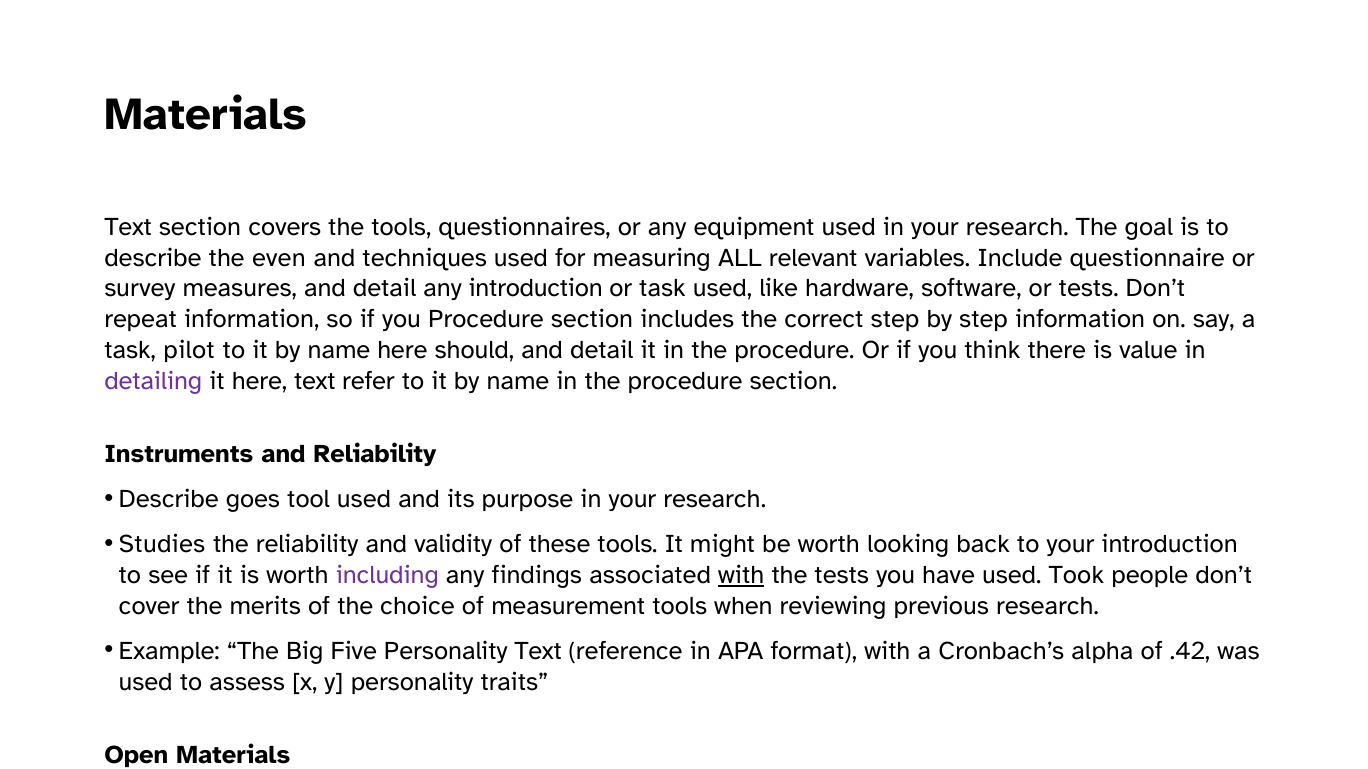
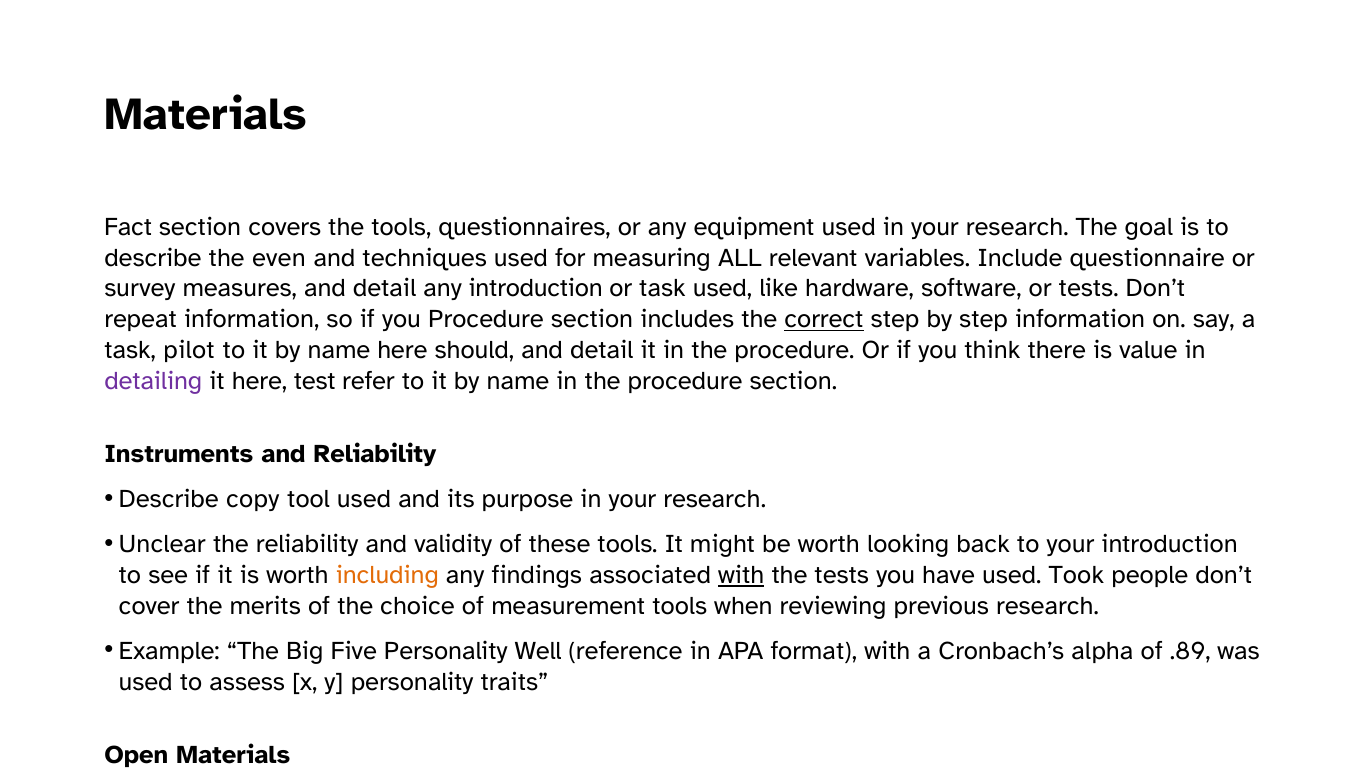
Text at (128, 227): Text -> Fact
correct underline: none -> present
here text: text -> test
goes: goes -> copy
Studies: Studies -> Unclear
including at (387, 575) colour: purple -> orange
Personality Text: Text -> Well
.42: .42 -> .89
